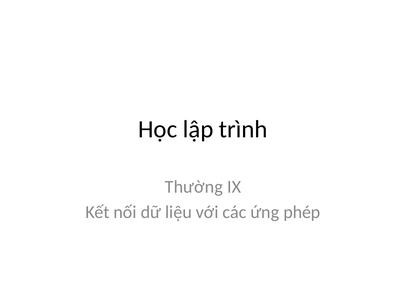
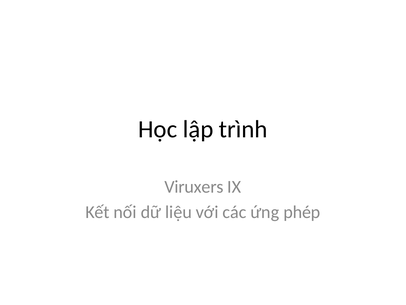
Thường: Thường -> Viruxers
